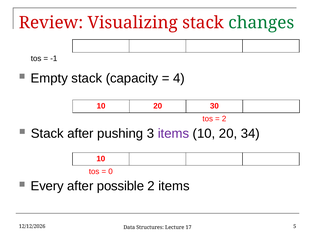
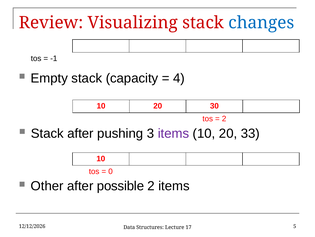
changes colour: green -> blue
34: 34 -> 33
Every: Every -> Other
